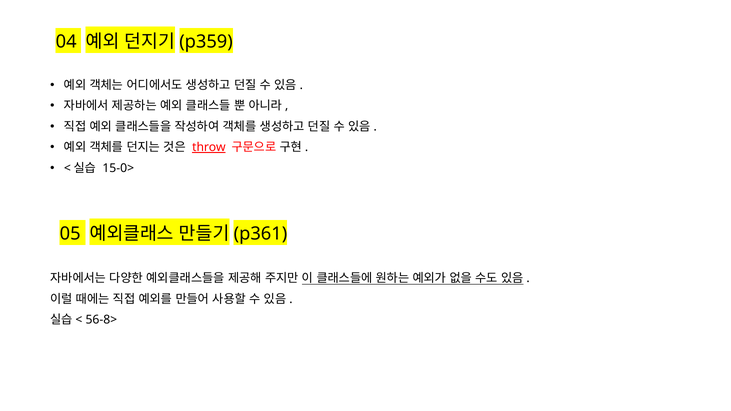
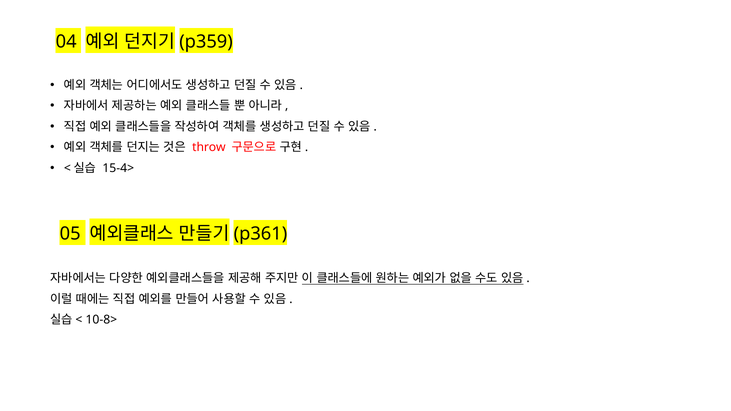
throw underline: present -> none
15-0>: 15-0> -> 15-4>
56-8>: 56-8> -> 10-8>
